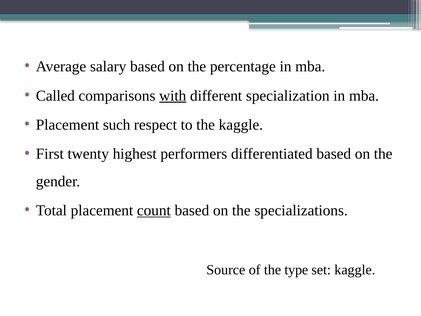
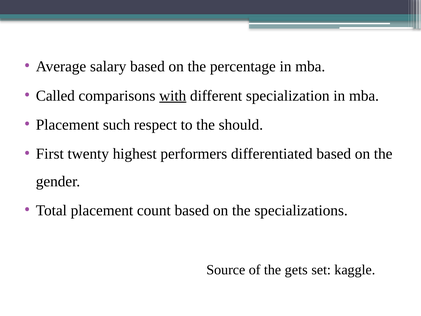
the kaggle: kaggle -> should
count underline: present -> none
type: type -> gets
